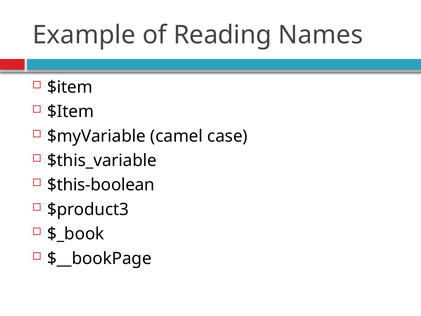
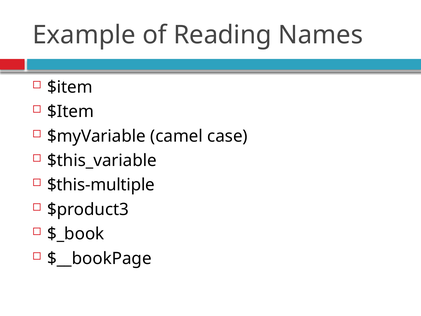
$this-boolean: $this-boolean -> $this-multiple
